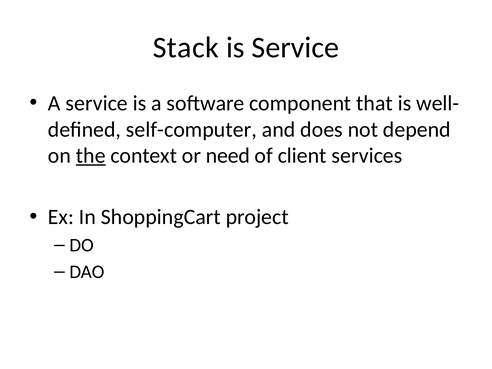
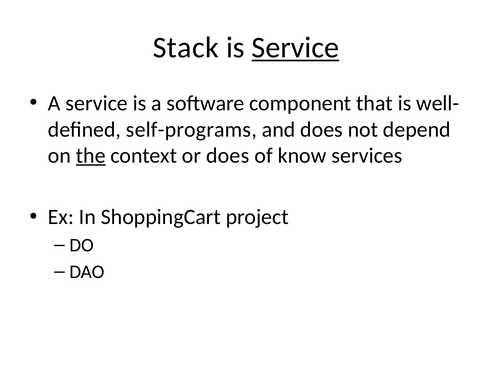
Service at (295, 48) underline: none -> present
self-computer: self-computer -> self-programs
or need: need -> does
client: client -> know
